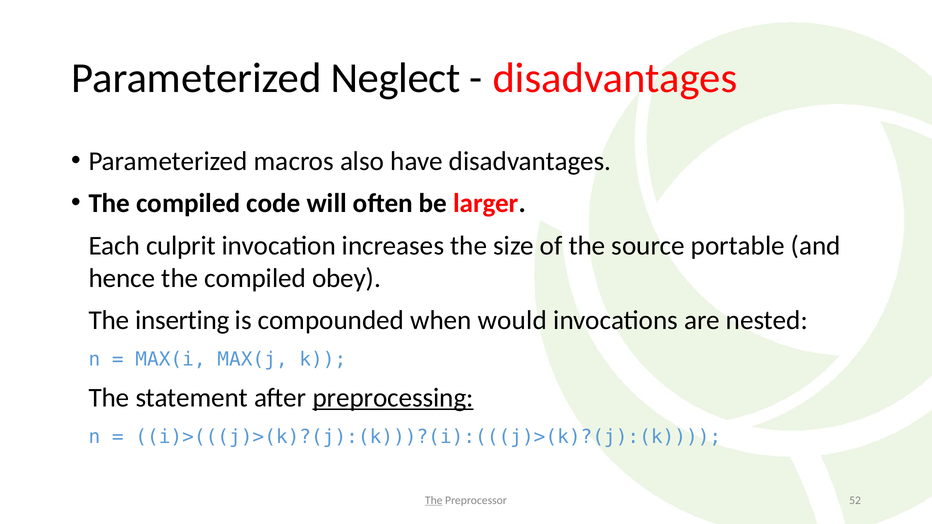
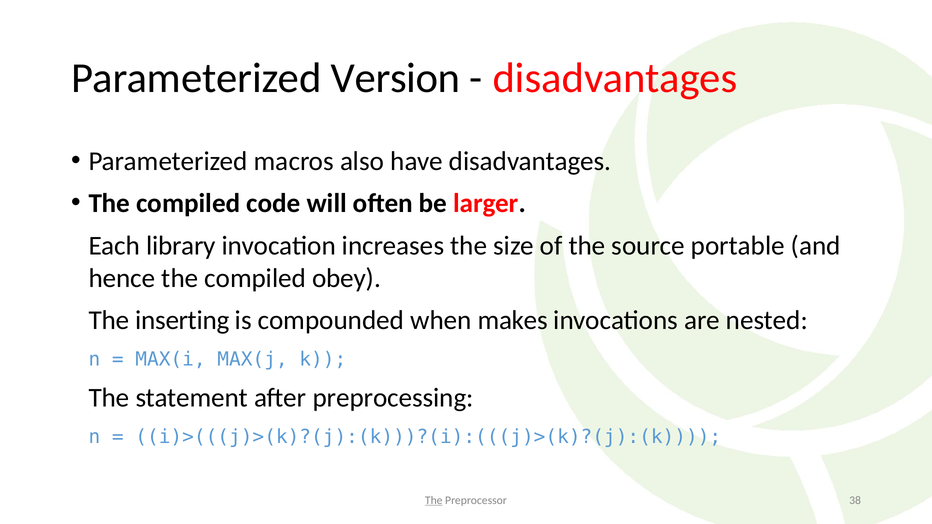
Neglect: Neglect -> Version
culprit: culprit -> library
would: would -> makes
preprocessing underline: present -> none
52: 52 -> 38
